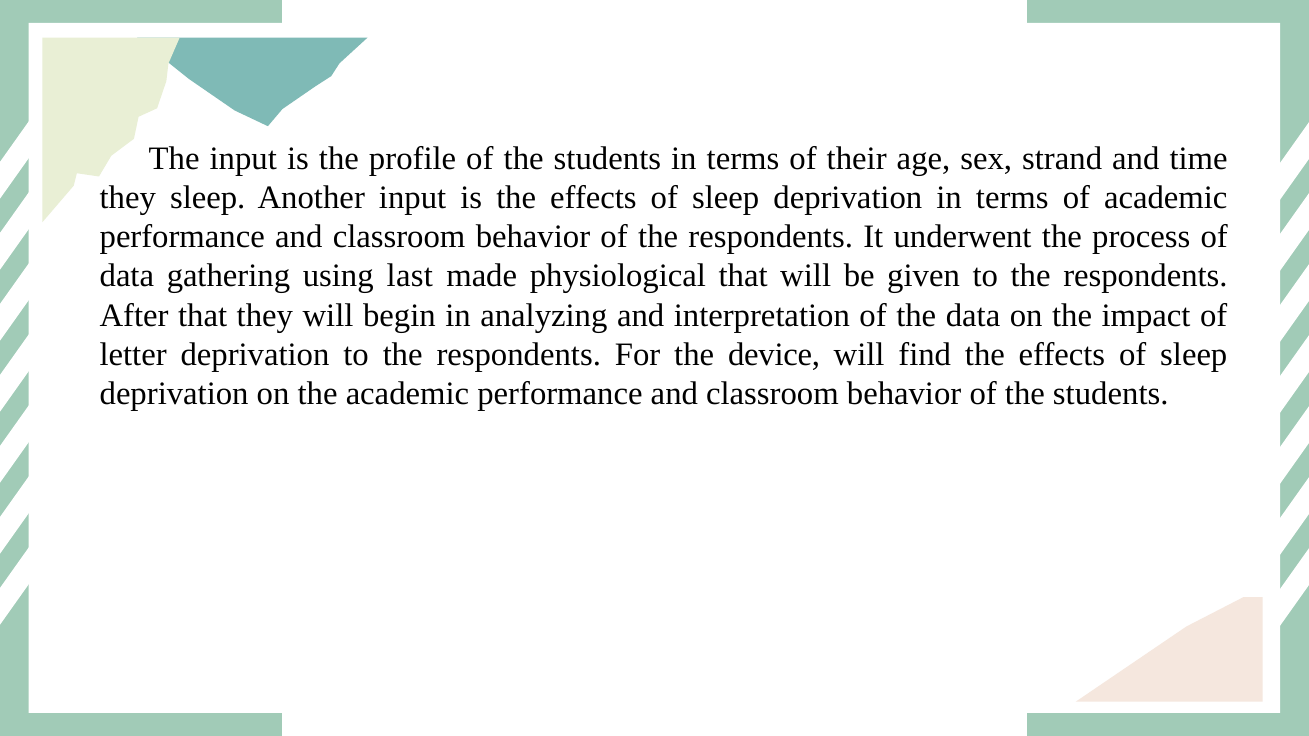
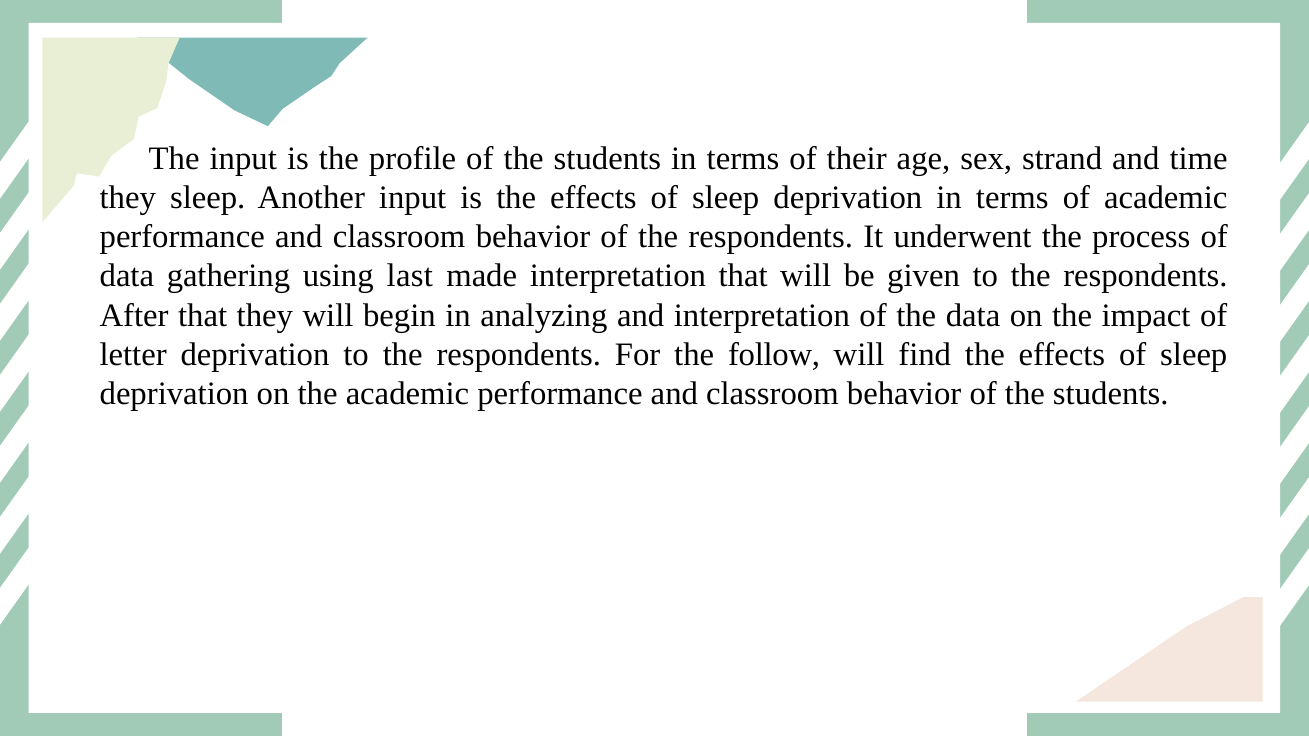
made physiological: physiological -> interpretation
device: device -> follow
